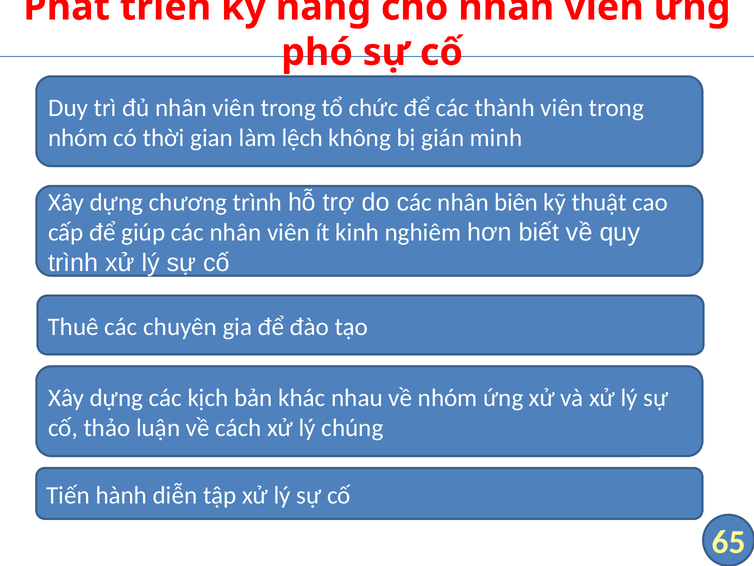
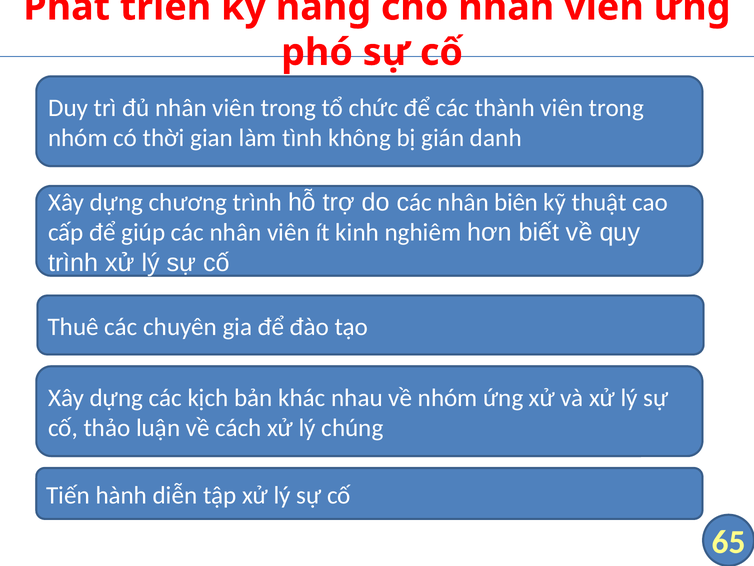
lệch: lệch -> tình
minh: minh -> danh
